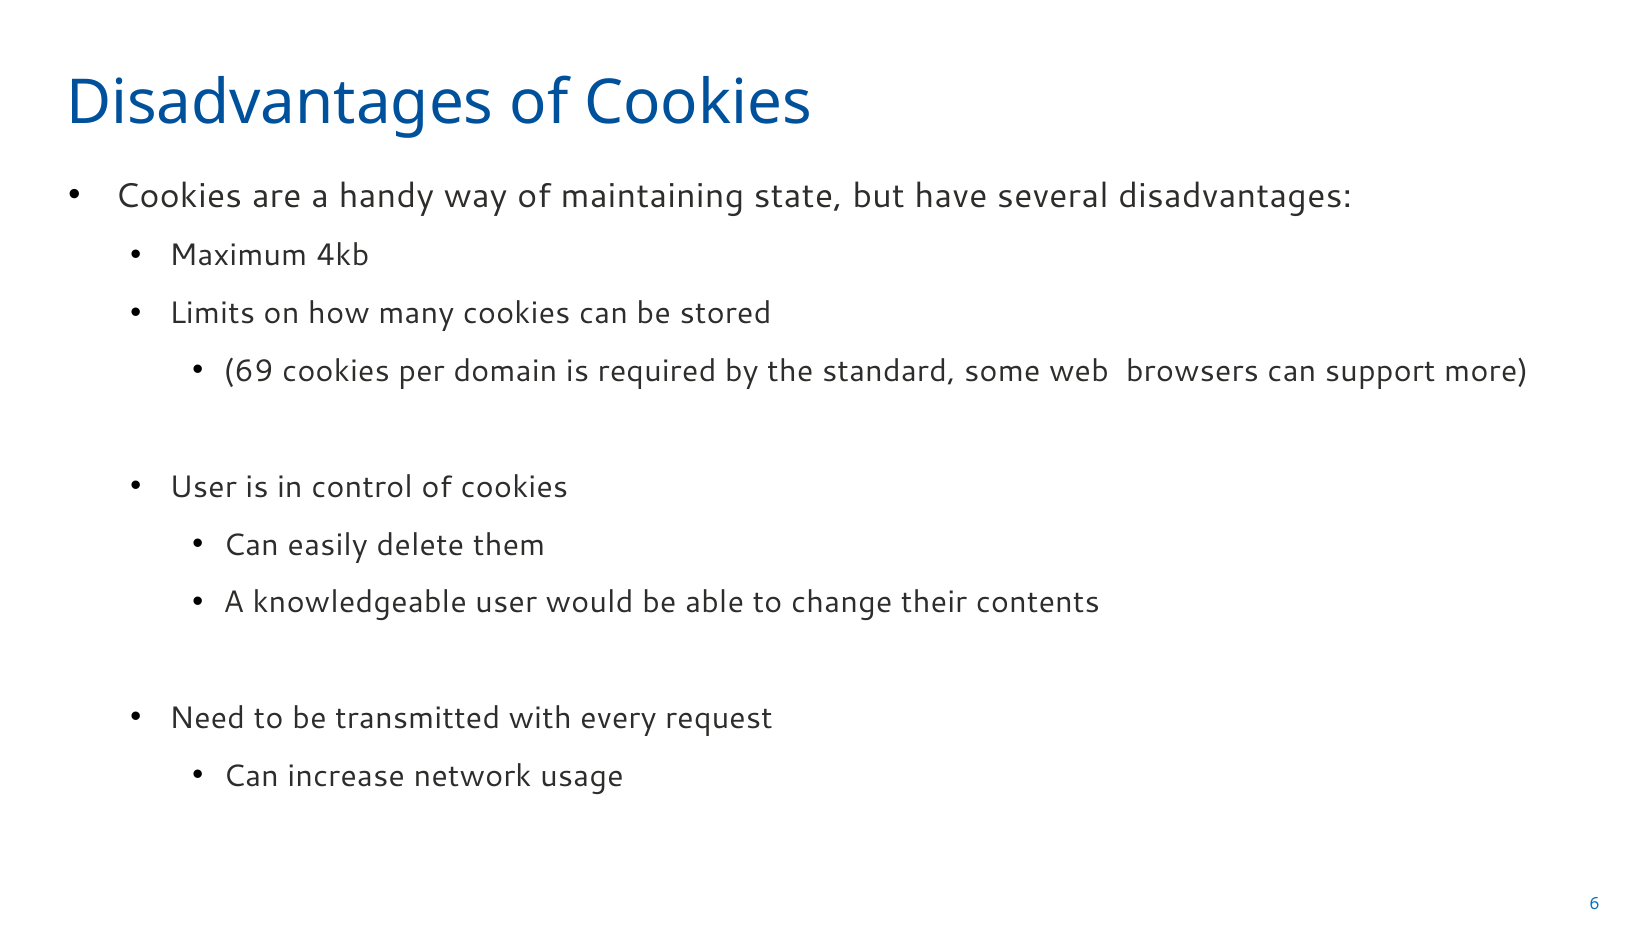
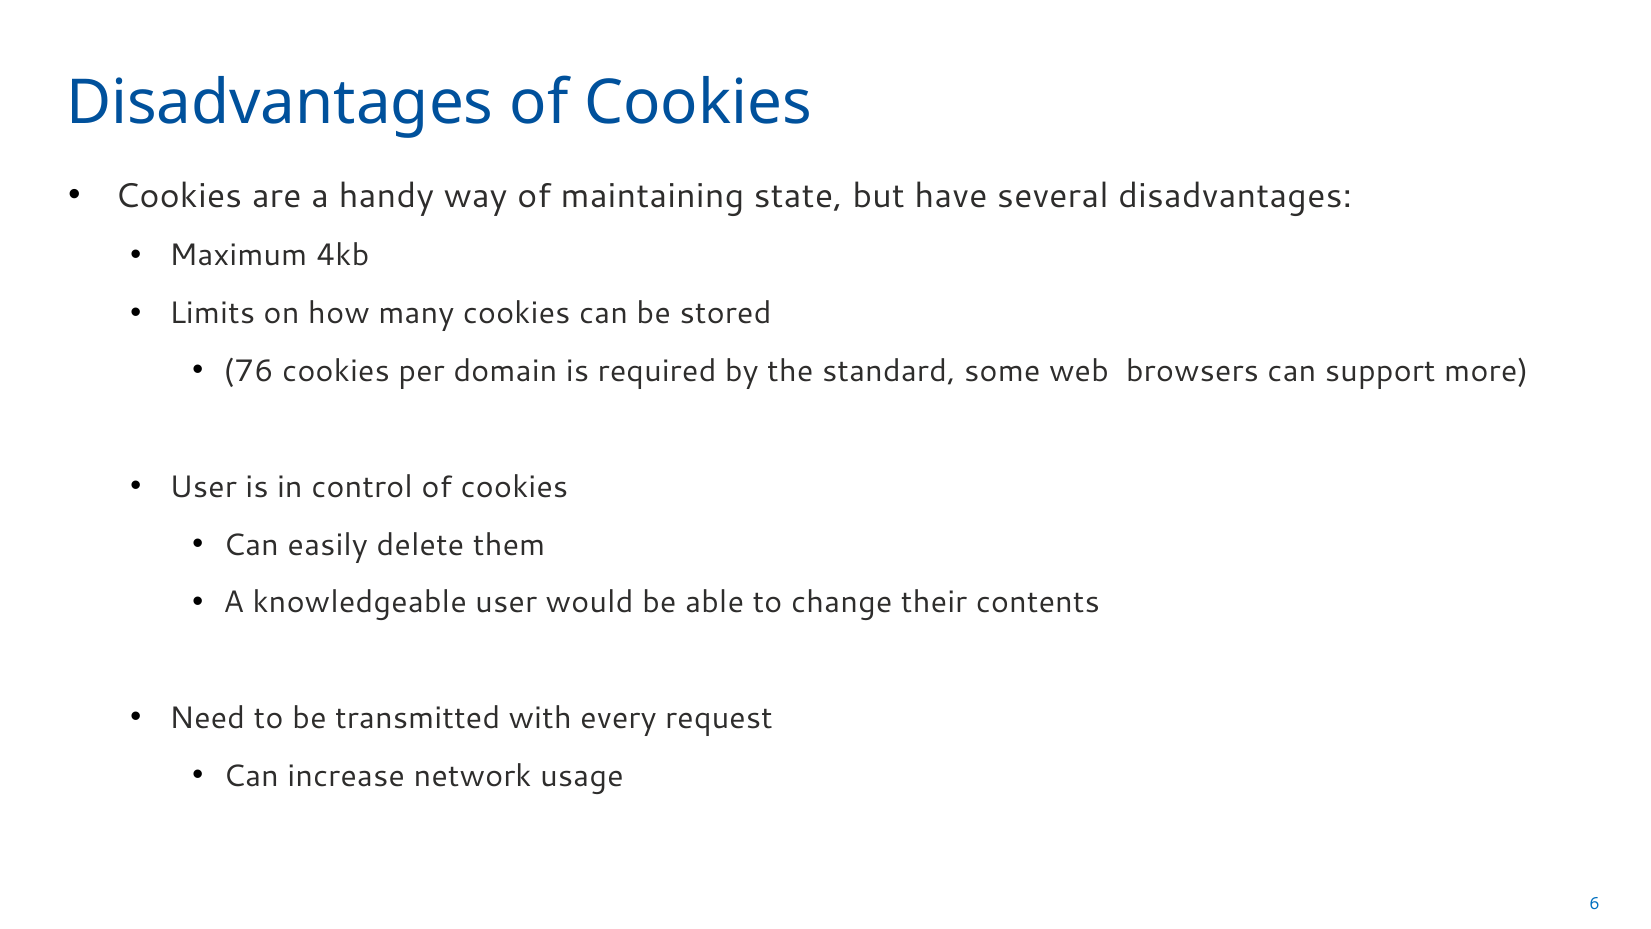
69: 69 -> 76
